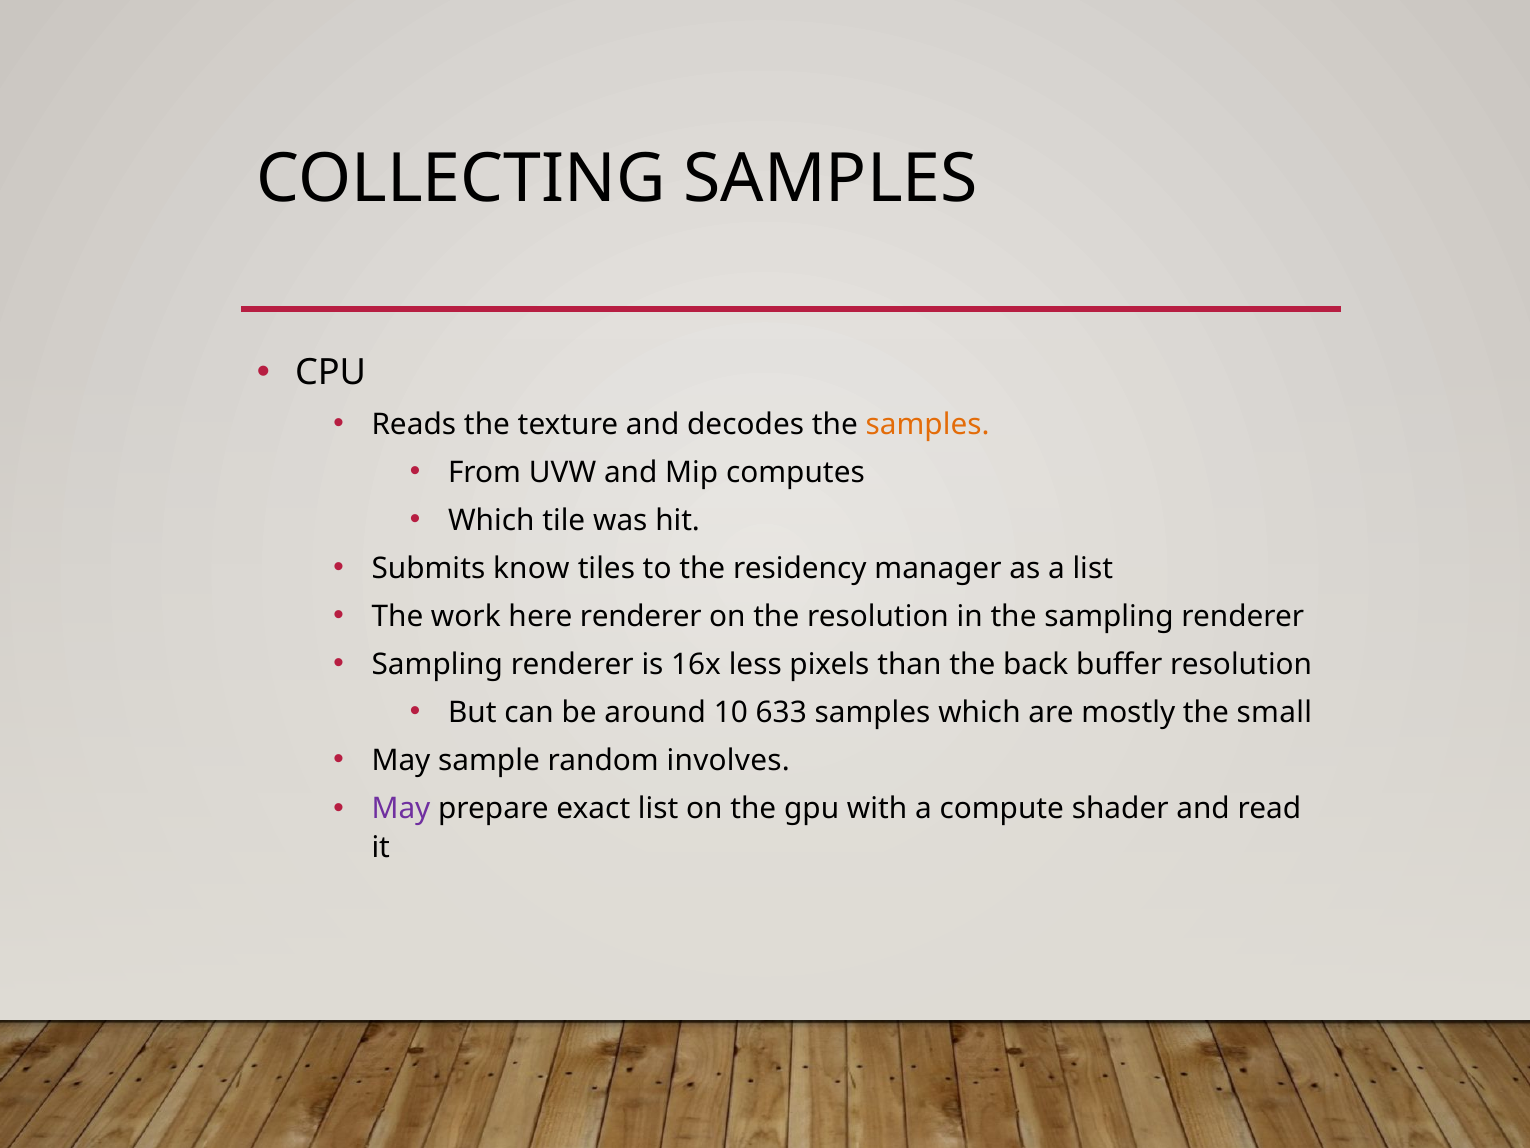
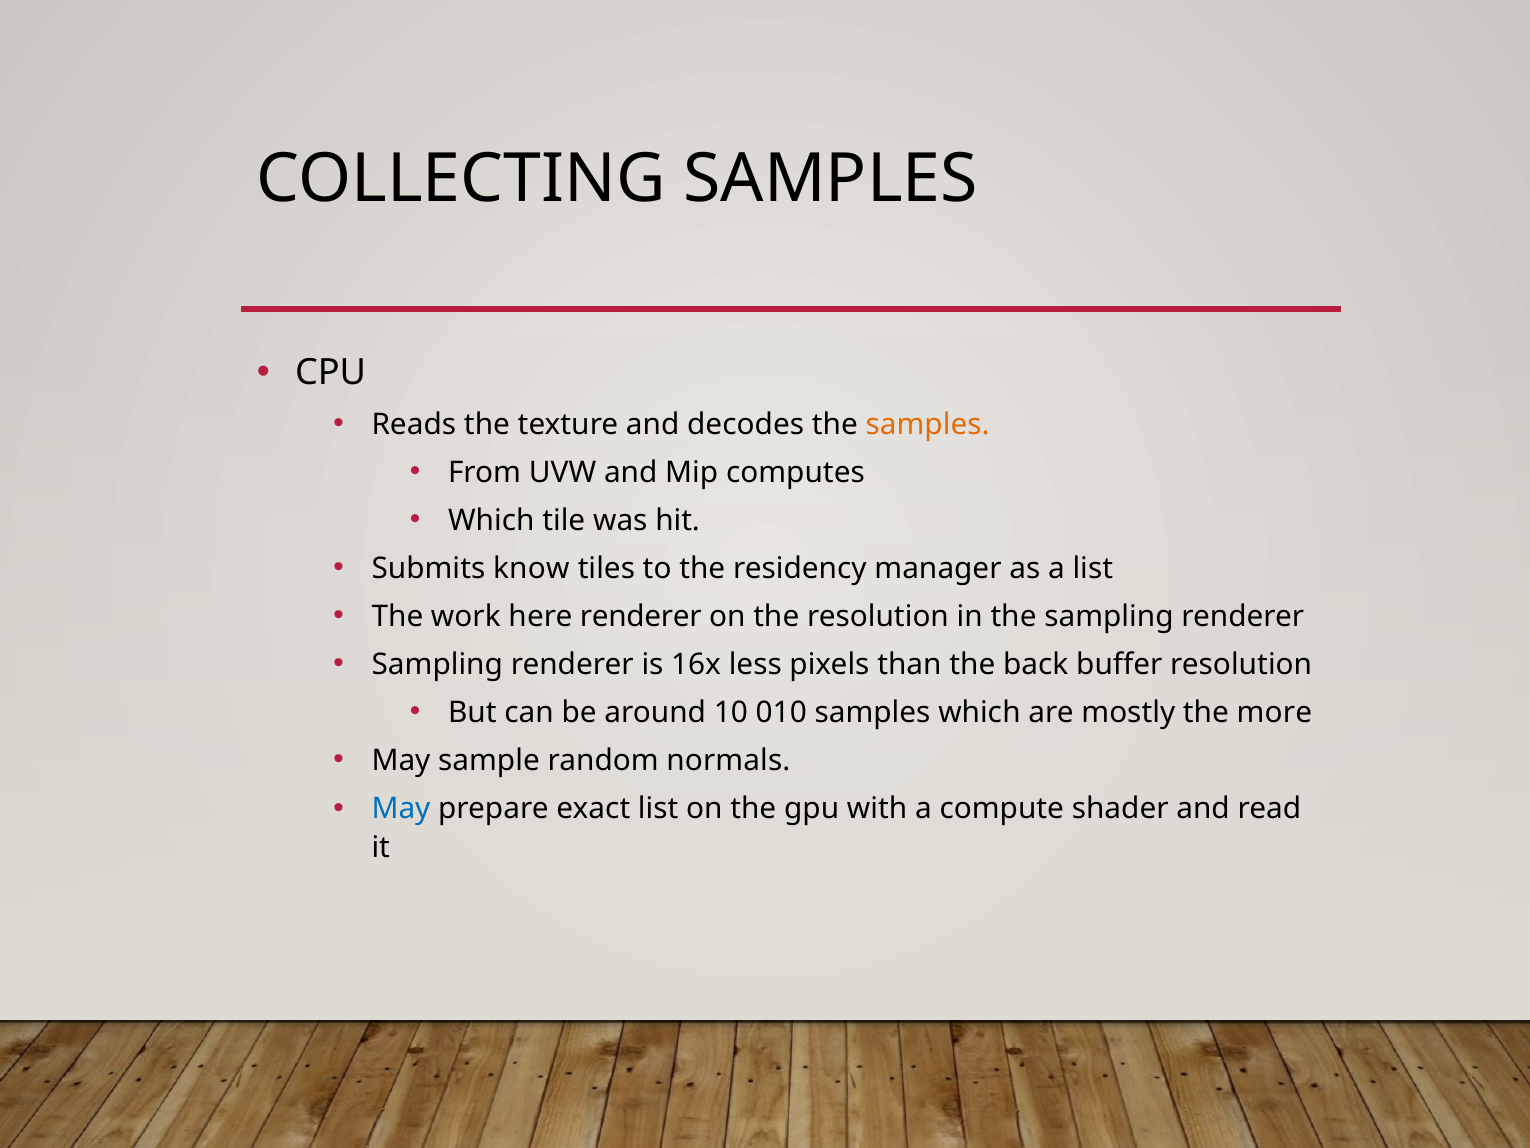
633: 633 -> 010
small: small -> more
involves: involves -> normals
May at (401, 809) colour: purple -> blue
